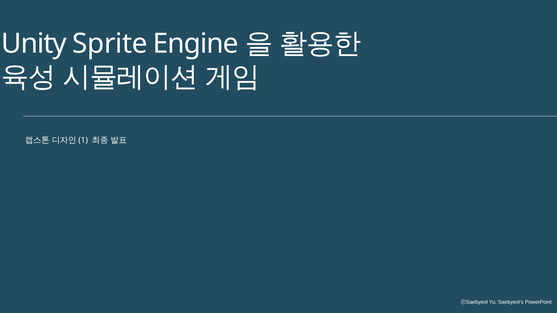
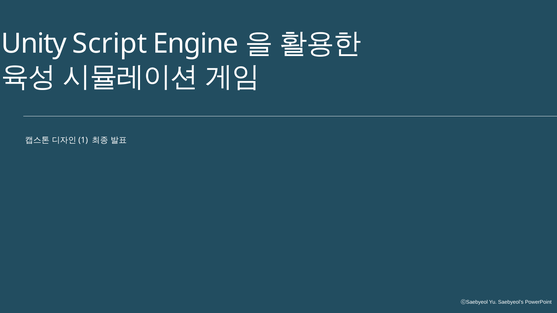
Sprite: Sprite -> Script
